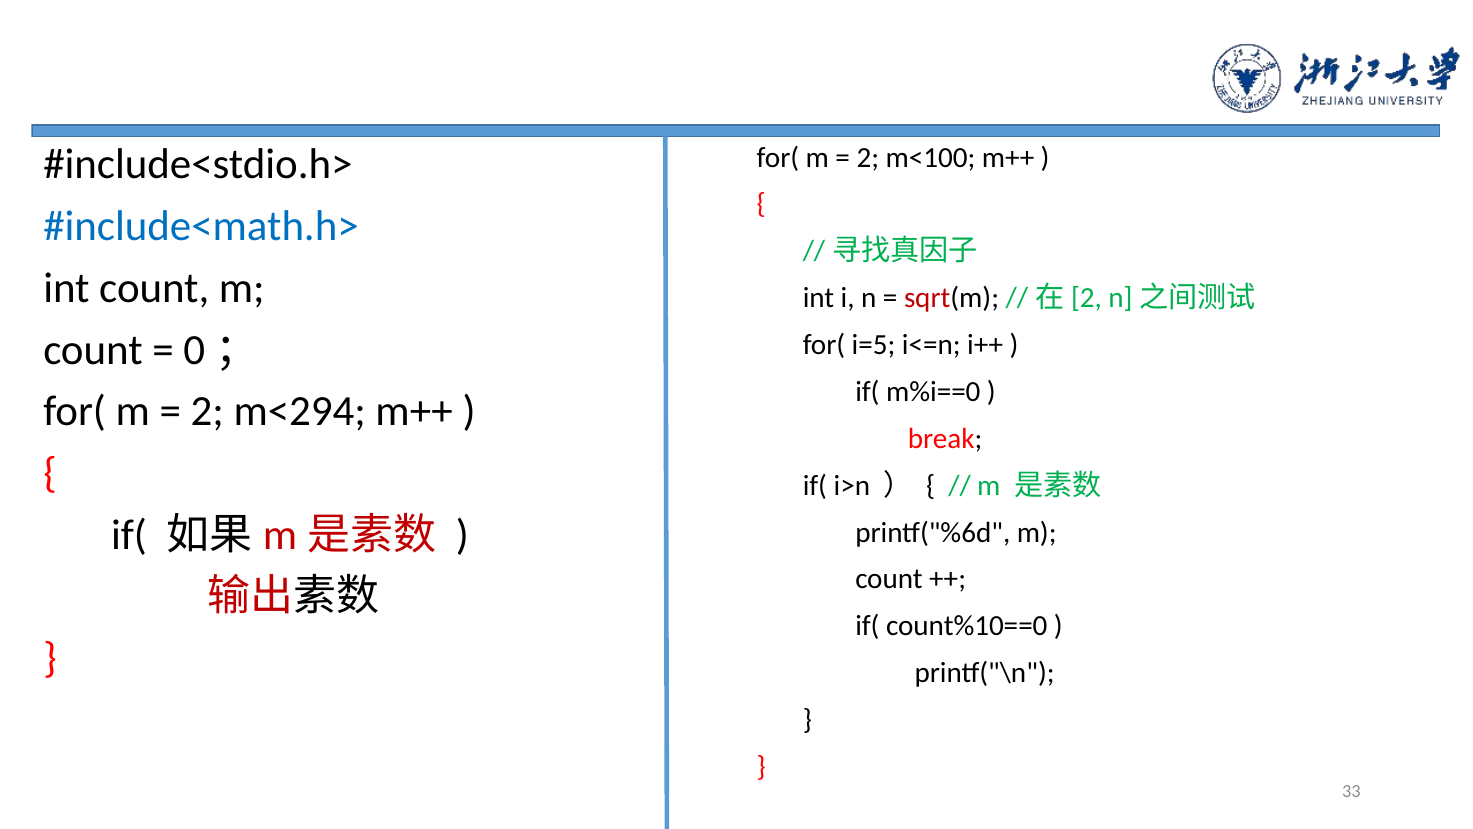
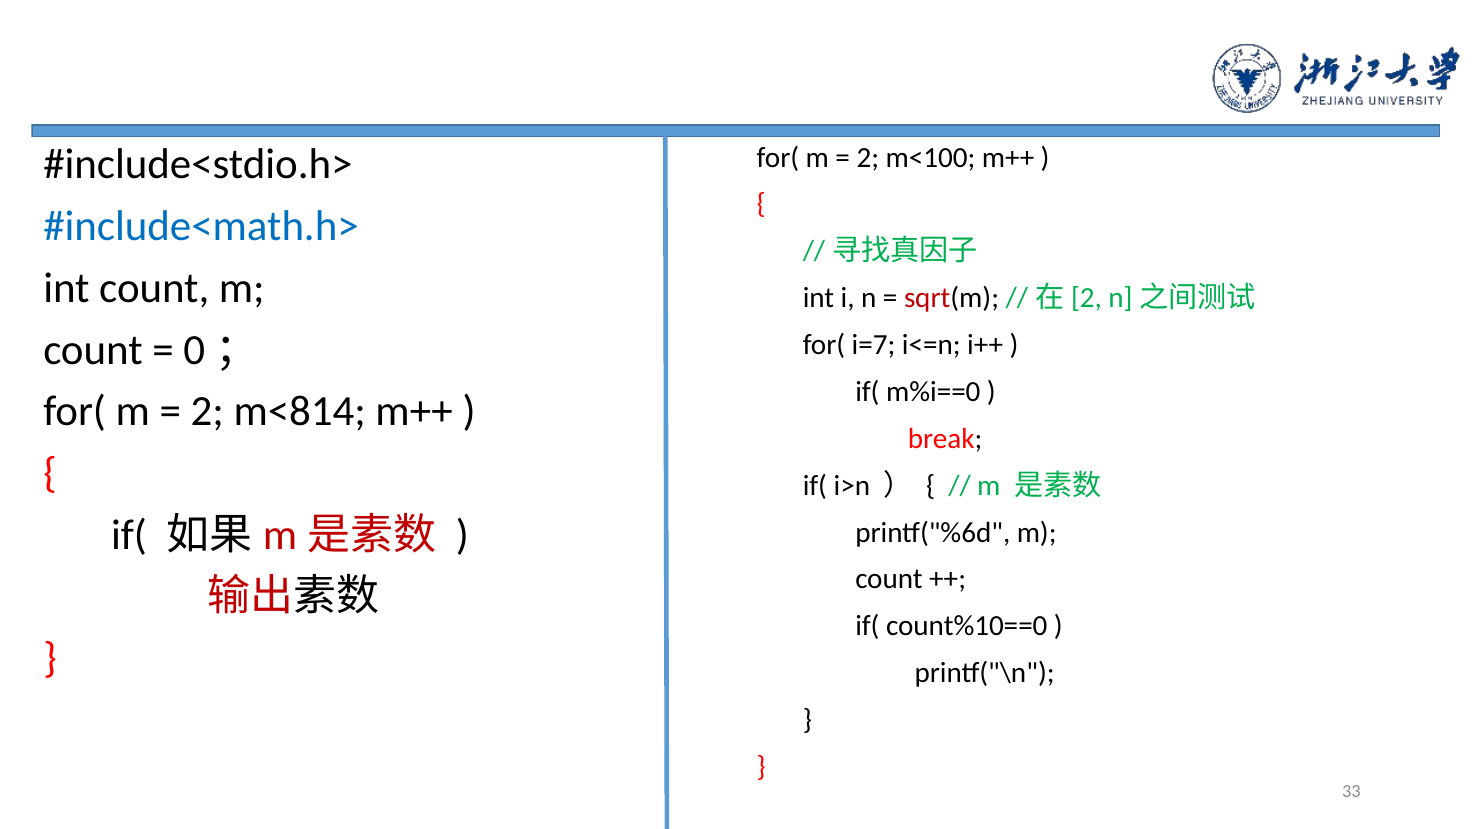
i=5: i=5 -> i=7
m<294: m<294 -> m<814
